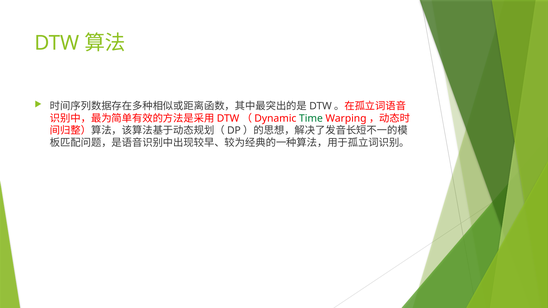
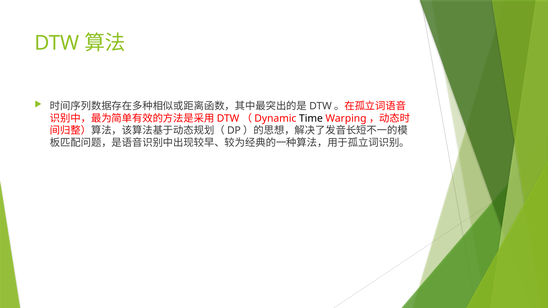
Time colour: green -> black
